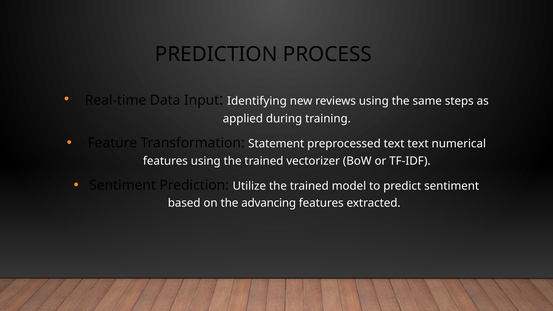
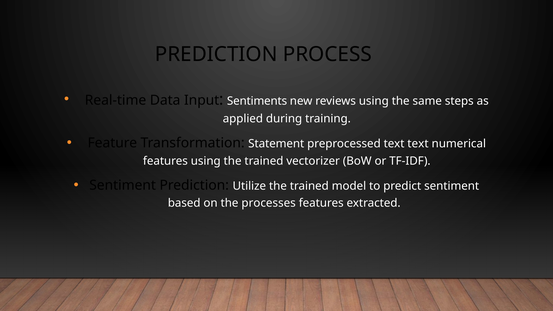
Identifying: Identifying -> Sentiments
advancing: advancing -> processes
